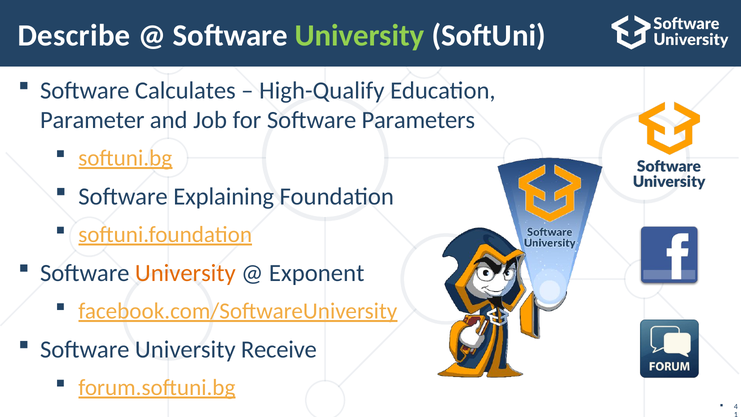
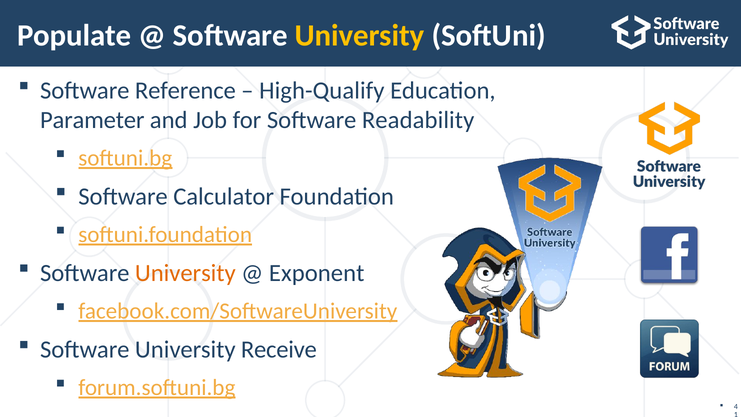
Describe: Describe -> Populate
University at (359, 36) colour: light green -> yellow
Calculates: Calculates -> Reference
Parameters: Parameters -> Readability
Explaining: Explaining -> Calculator
